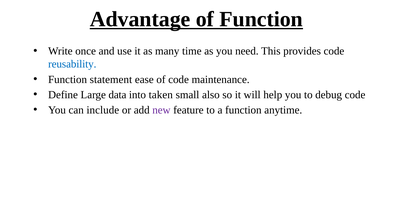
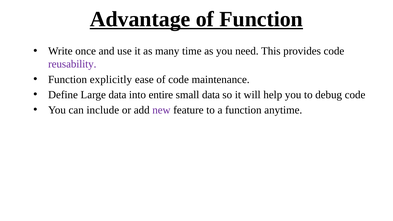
reusability colour: blue -> purple
statement: statement -> explicitly
taken: taken -> entire
small also: also -> data
